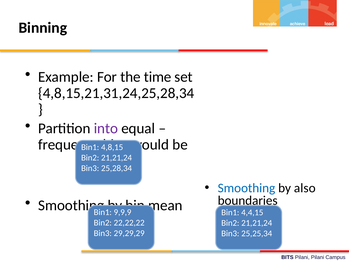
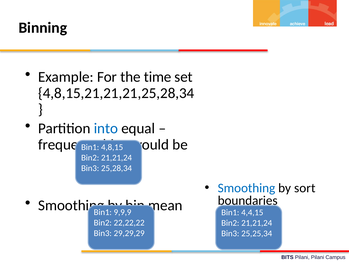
4,8,15,21,31,24,25,28,34: 4,8,15,21,31,24,25,28,34 -> 4,8,15,21,21,21,25,28,34
into colour: purple -> blue
also: also -> sort
